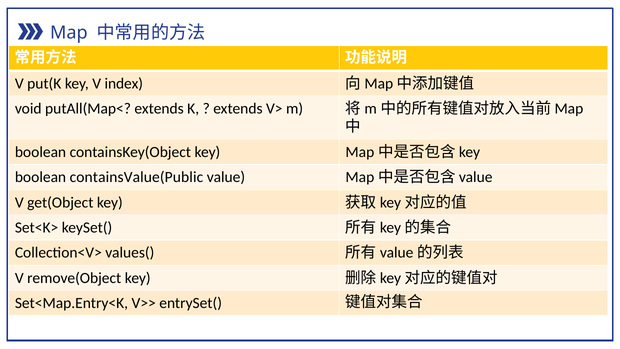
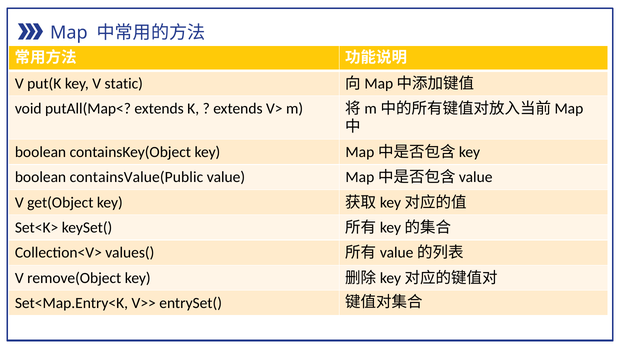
index: index -> static
